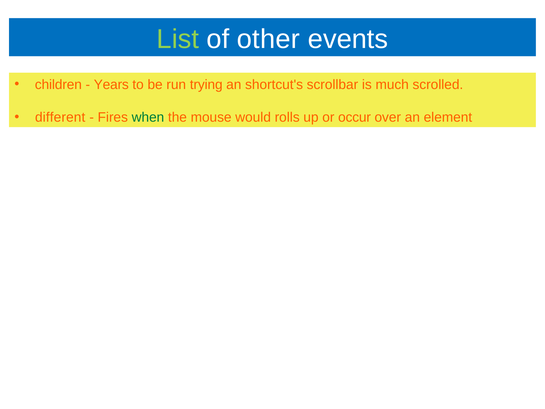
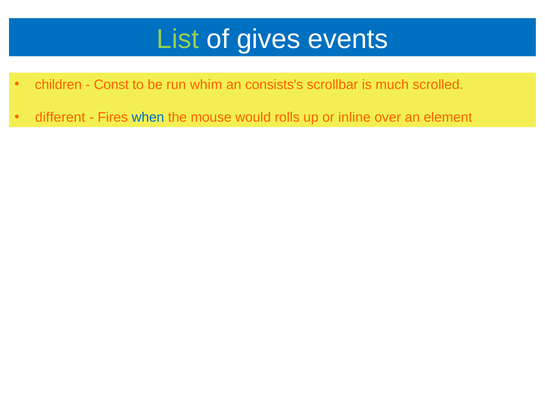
other: other -> gives
Years: Years -> Const
trying: trying -> whim
shortcut's: shortcut's -> consists's
when colour: green -> blue
occur: occur -> inline
